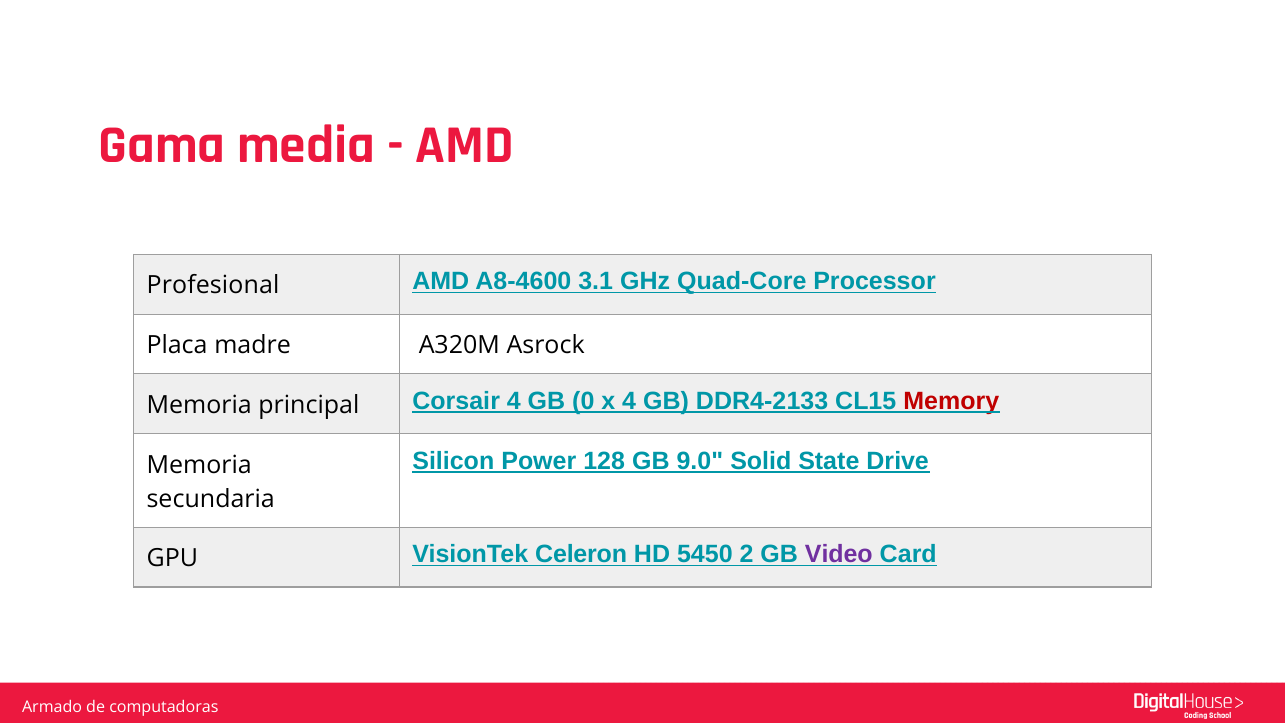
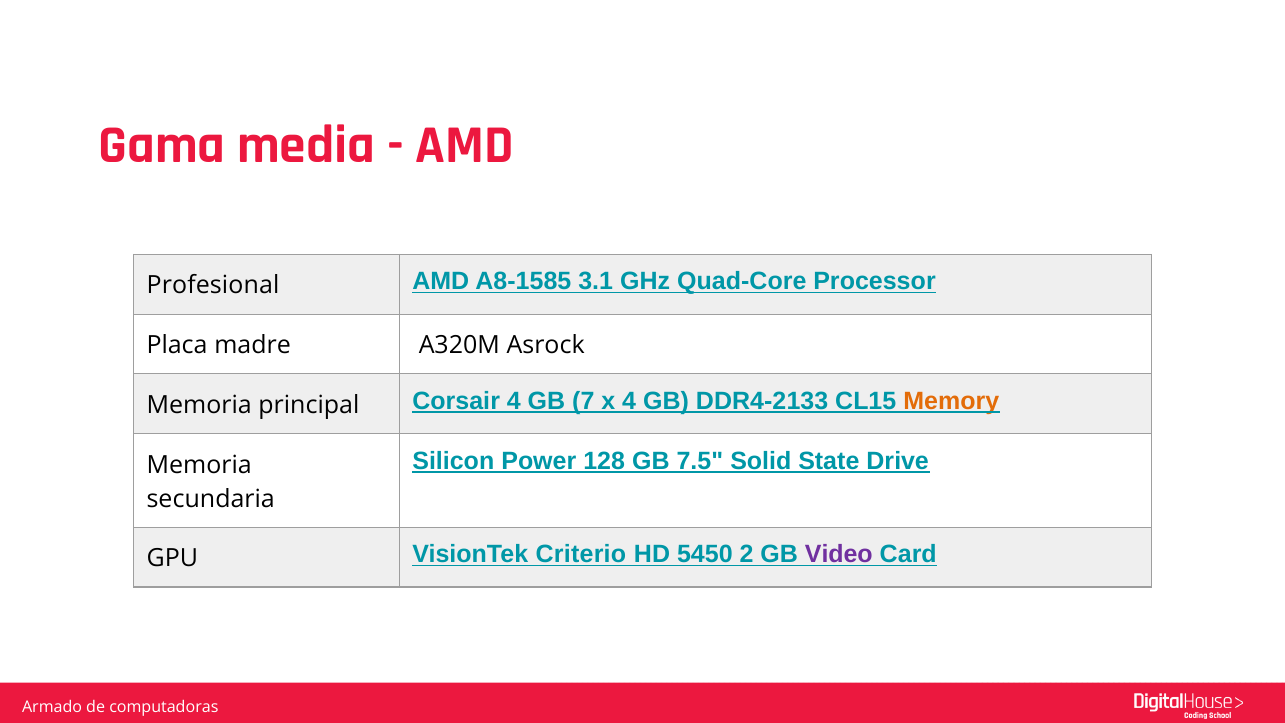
A8-4600: A8-4600 -> A8-1585
0: 0 -> 7
Memory colour: red -> orange
9.0: 9.0 -> 7.5
Celeron: Celeron -> Criterio
